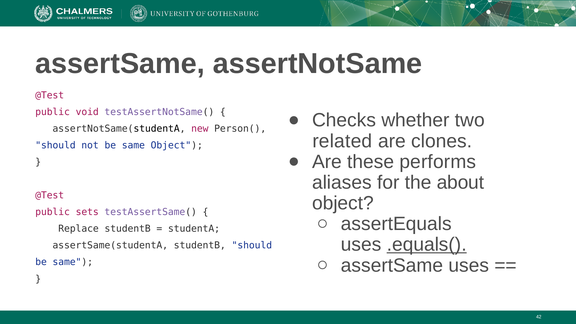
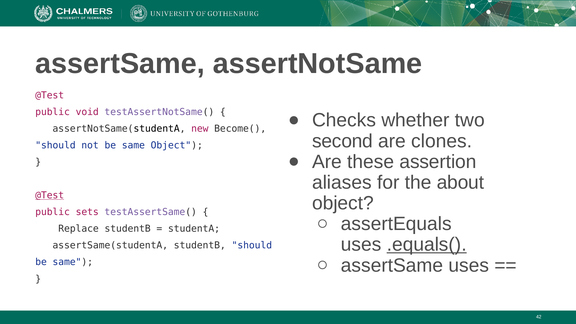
Person(: Person( -> Become(
related: related -> second
performs: performs -> assertion
@Test at (50, 195) underline: none -> present
